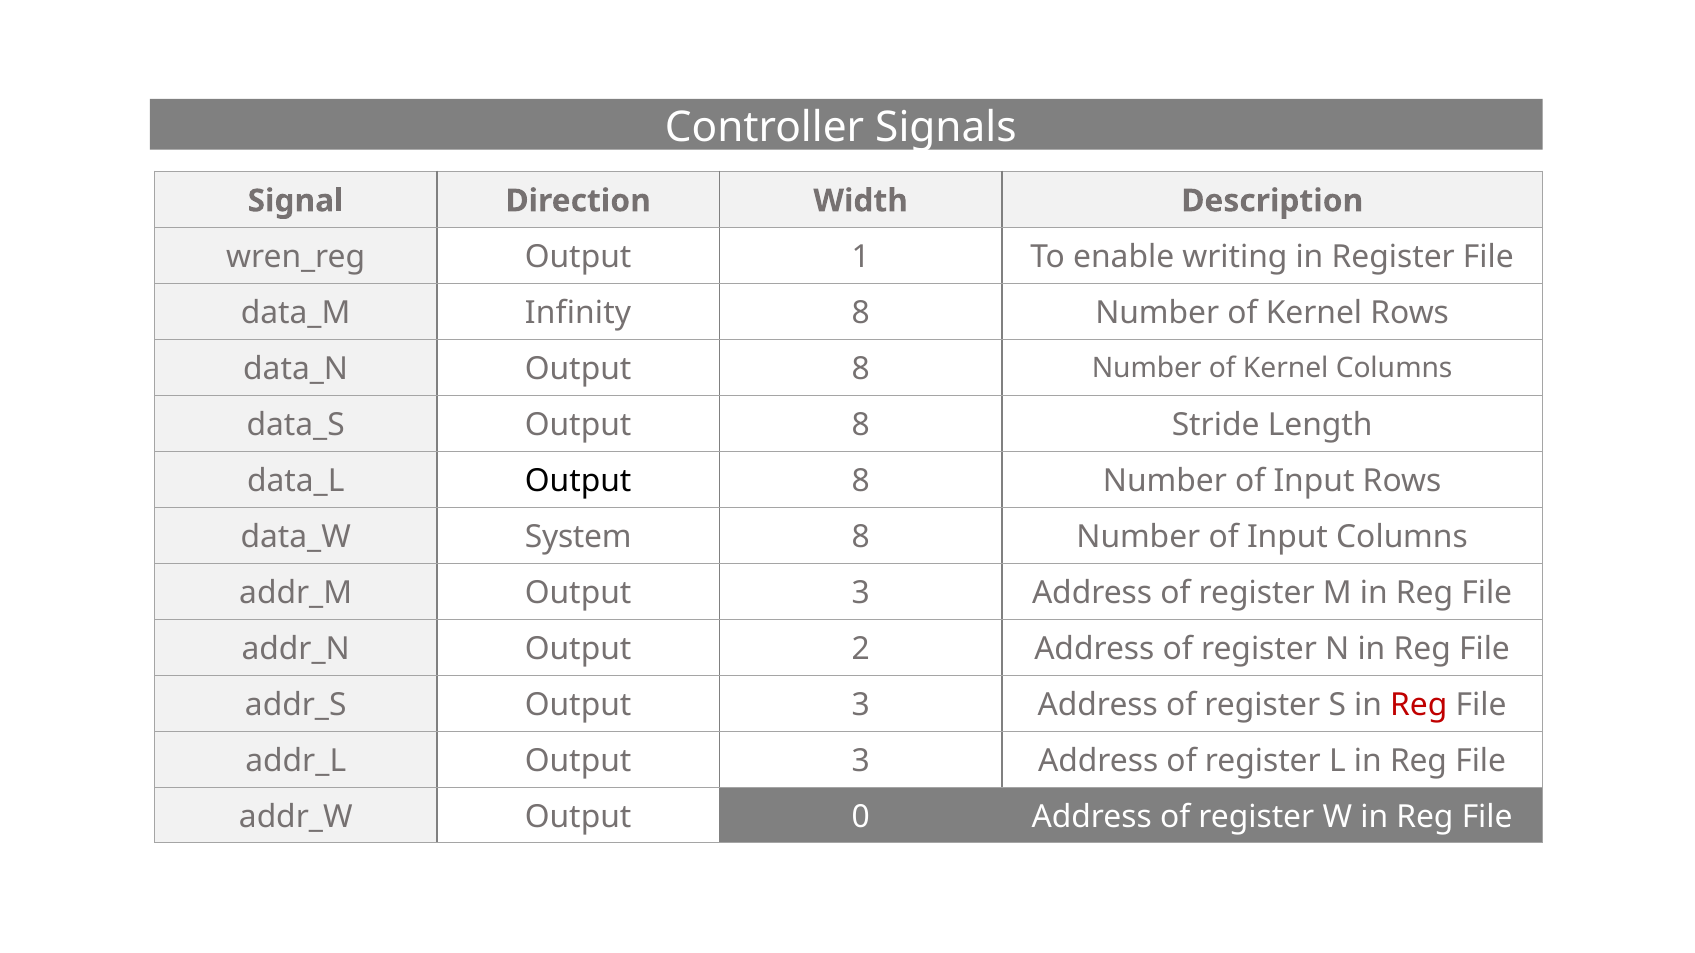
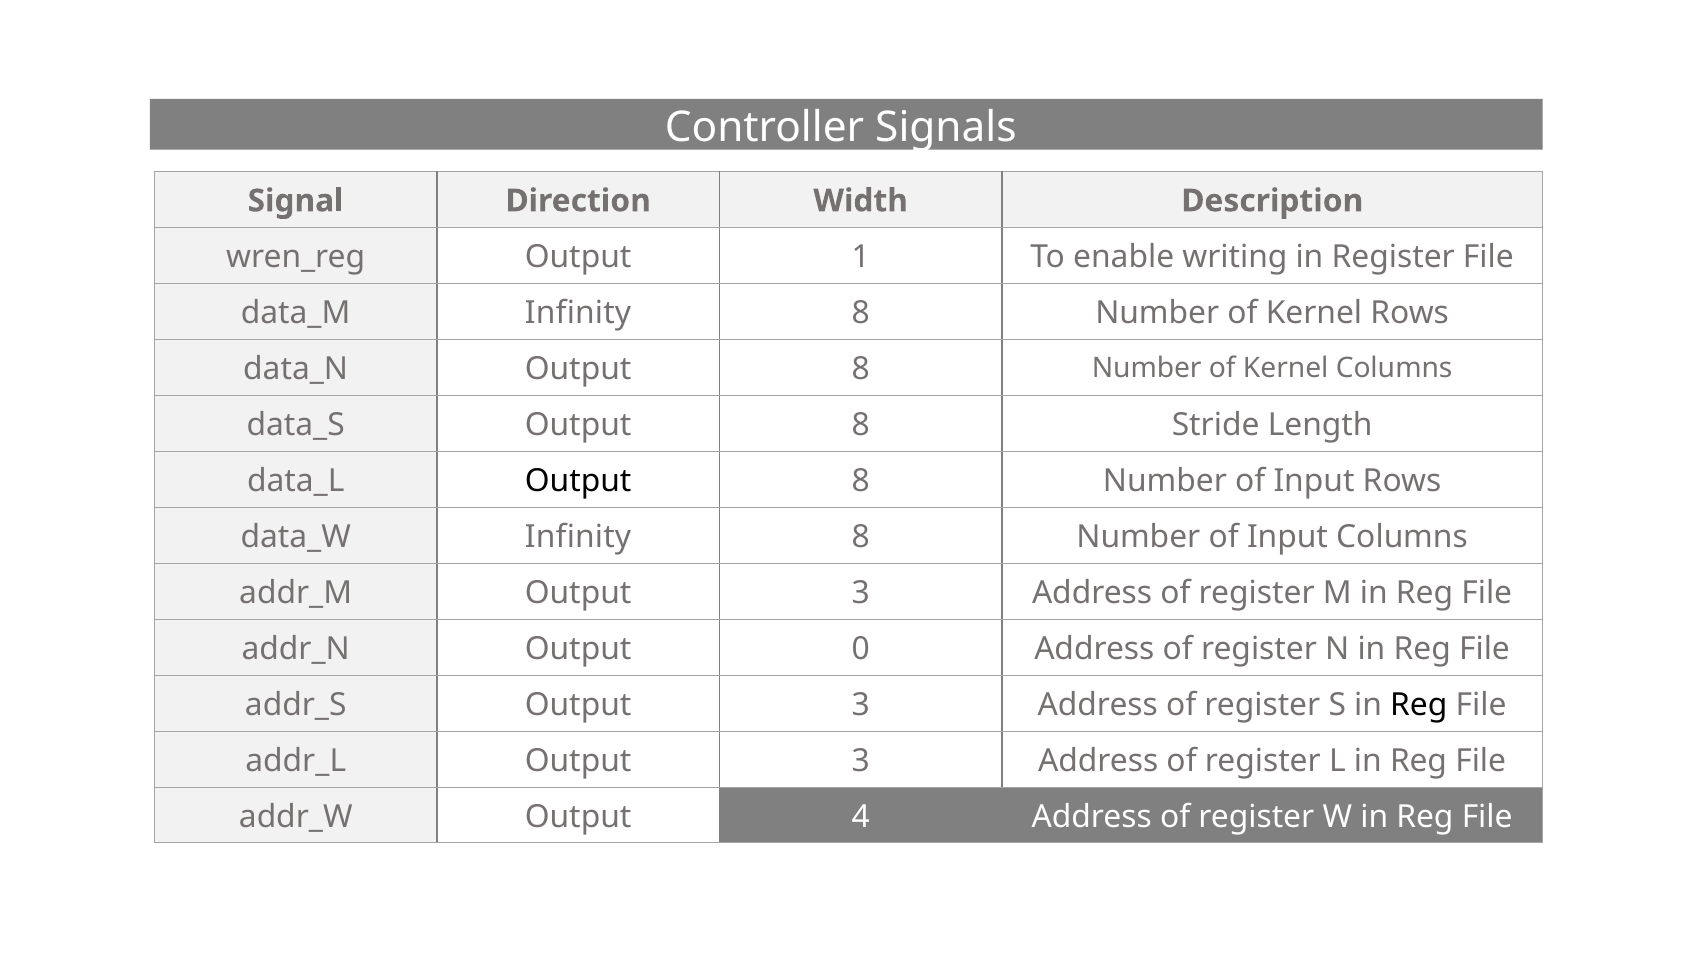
System at (578, 537): System -> Infinity
2: 2 -> 0
Reg at (1419, 705) colour: red -> black
0: 0 -> 4
